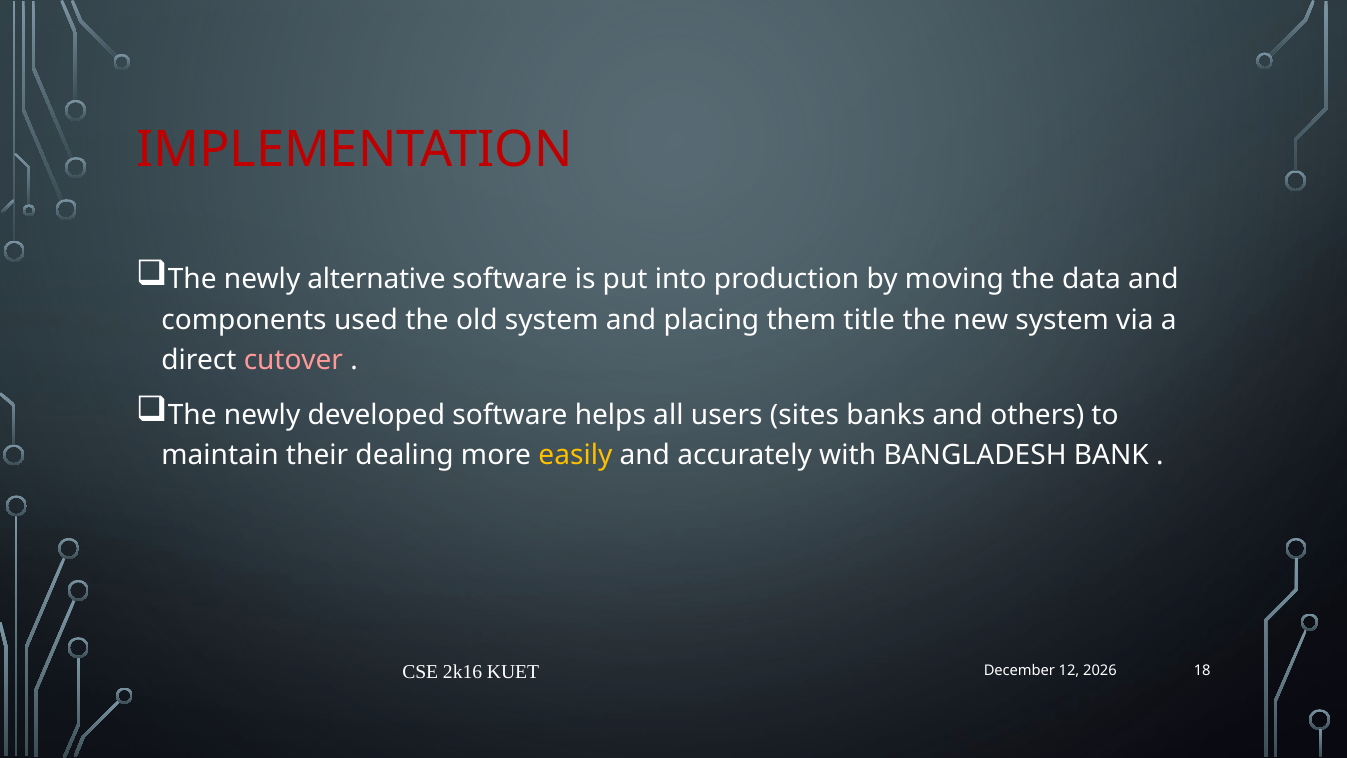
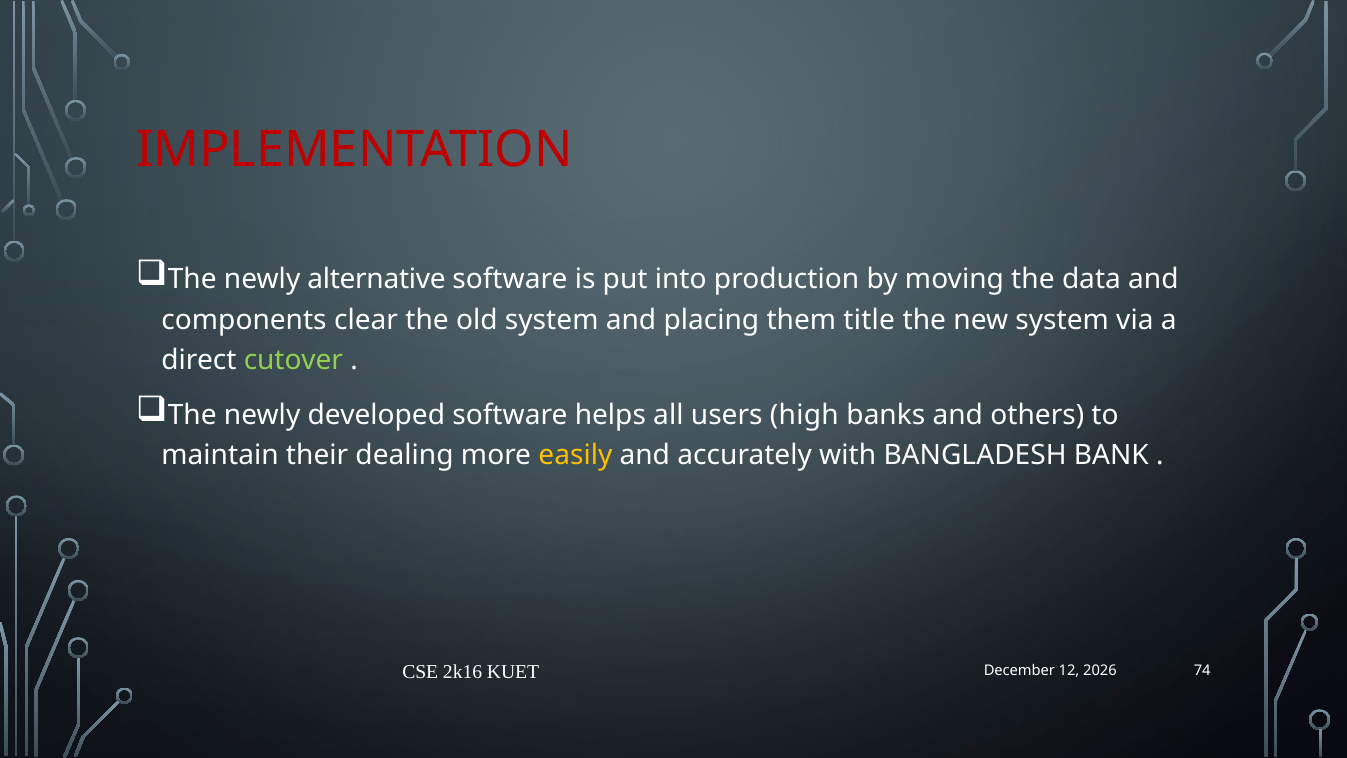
used: used -> clear
cutover colour: pink -> light green
sites: sites -> high
18: 18 -> 74
